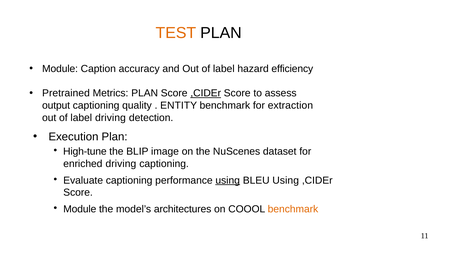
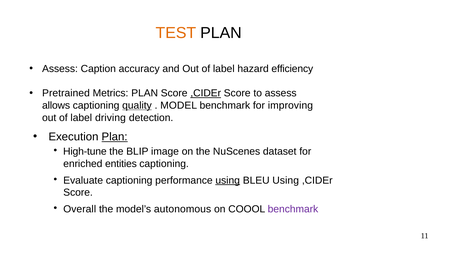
Module at (60, 69): Module -> Assess
output: output -> allows
quality underline: none -> present
ENTITY: ENTITY -> MODEL
extraction: extraction -> improving
Plan at (115, 137) underline: none -> present
enriched driving: driving -> entities
Module at (80, 210): Module -> Overall
architectures: architectures -> autonomous
benchmark at (293, 210) colour: orange -> purple
